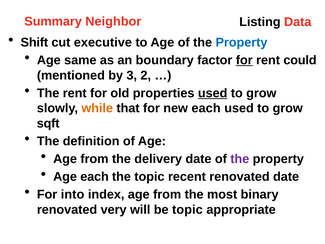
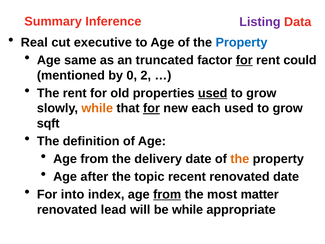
Neighbor: Neighbor -> Inference
Listing colour: black -> purple
Shift: Shift -> Real
boundary: boundary -> truncated
3: 3 -> 0
for at (151, 108) underline: none -> present
the at (240, 159) colour: purple -> orange
Age each: each -> after
from at (167, 194) underline: none -> present
binary: binary -> matter
very: very -> lead
be topic: topic -> while
